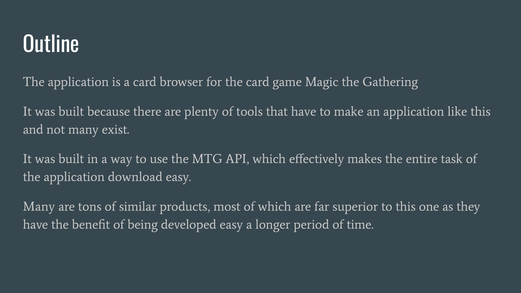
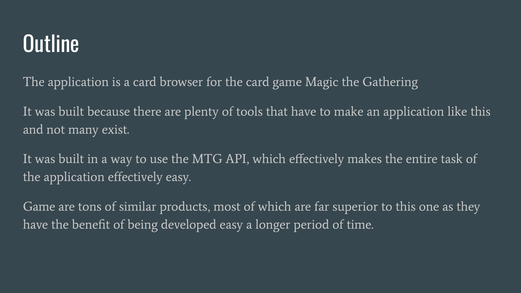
application download: download -> effectively
Many at (39, 206): Many -> Game
